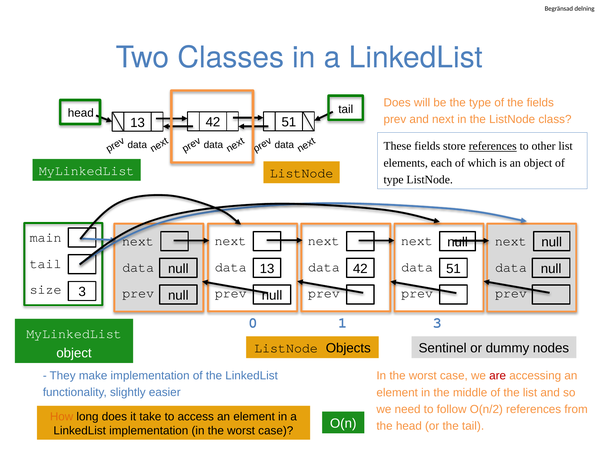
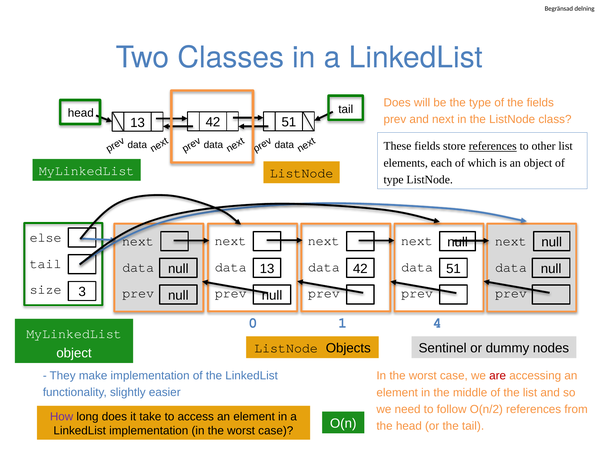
main: main -> else
1 3: 3 -> 4
How colour: orange -> purple
